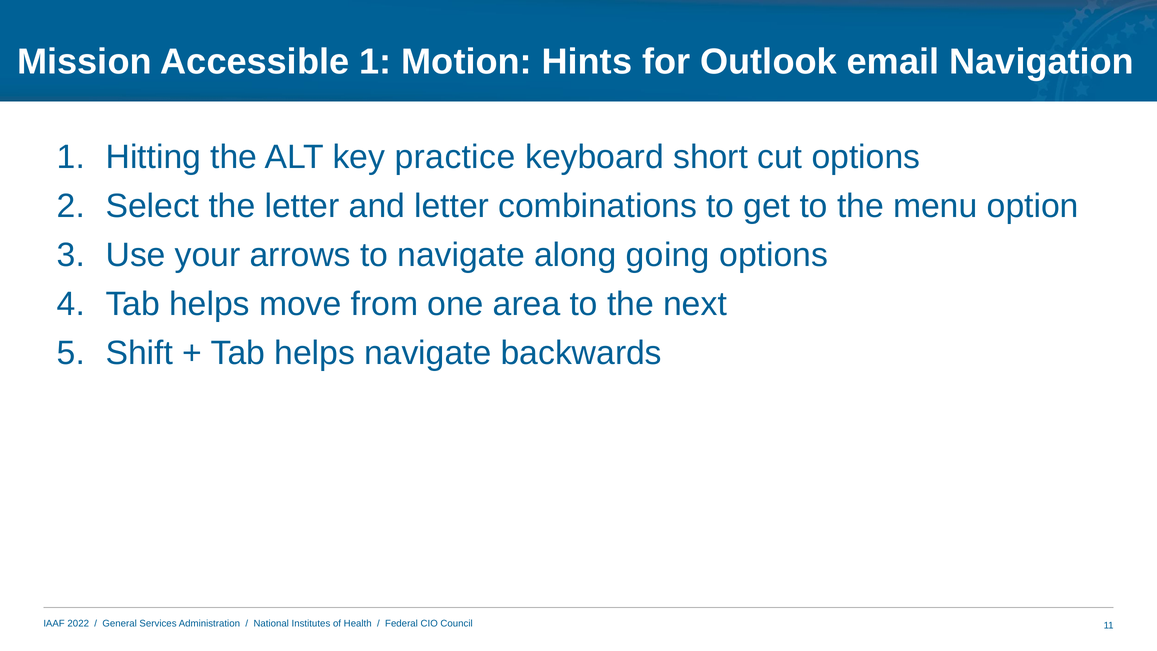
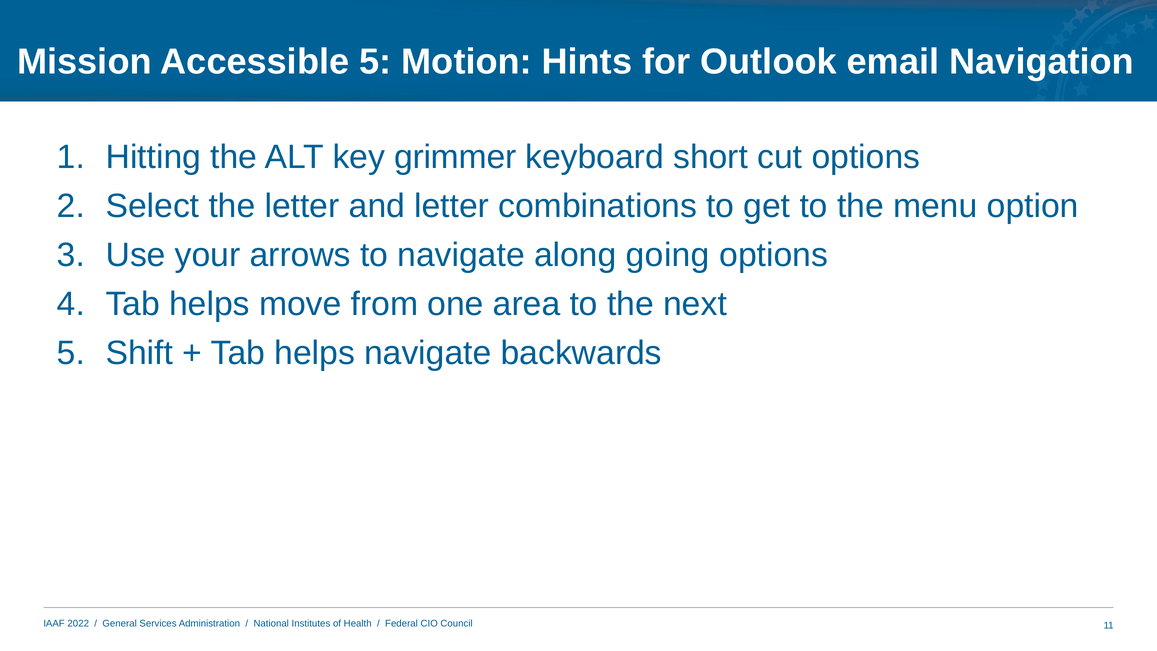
Accessible 1: 1 -> 5
practice: practice -> grimmer
